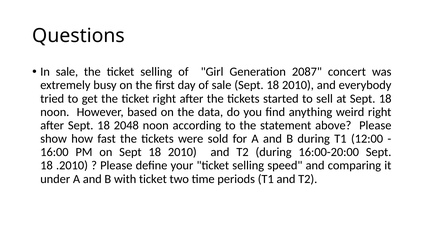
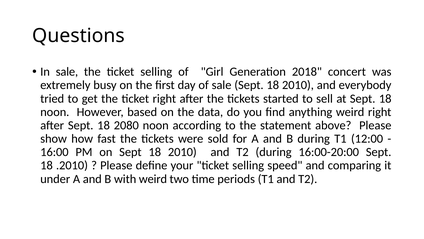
2087: 2087 -> 2018
2048: 2048 -> 2080
with ticket: ticket -> weird
